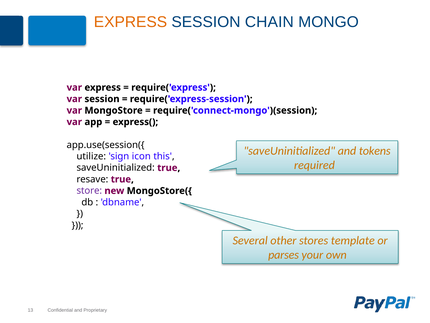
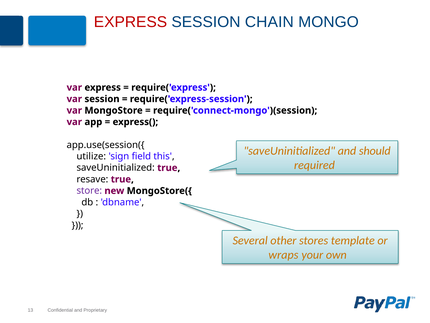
EXPRESS at (130, 22) colour: orange -> red
tokens: tokens -> should
icon: icon -> field
parses: parses -> wraps
